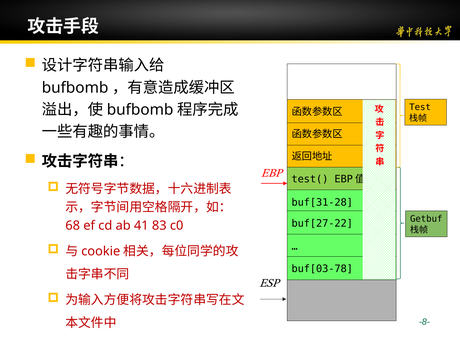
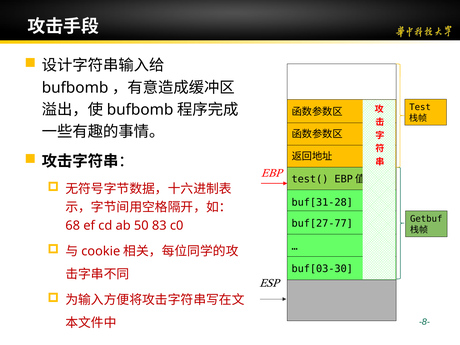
buf[27-22: buf[27-22 -> buf[27-77
41: 41 -> 50
buf[03-78: buf[03-78 -> buf[03-30
